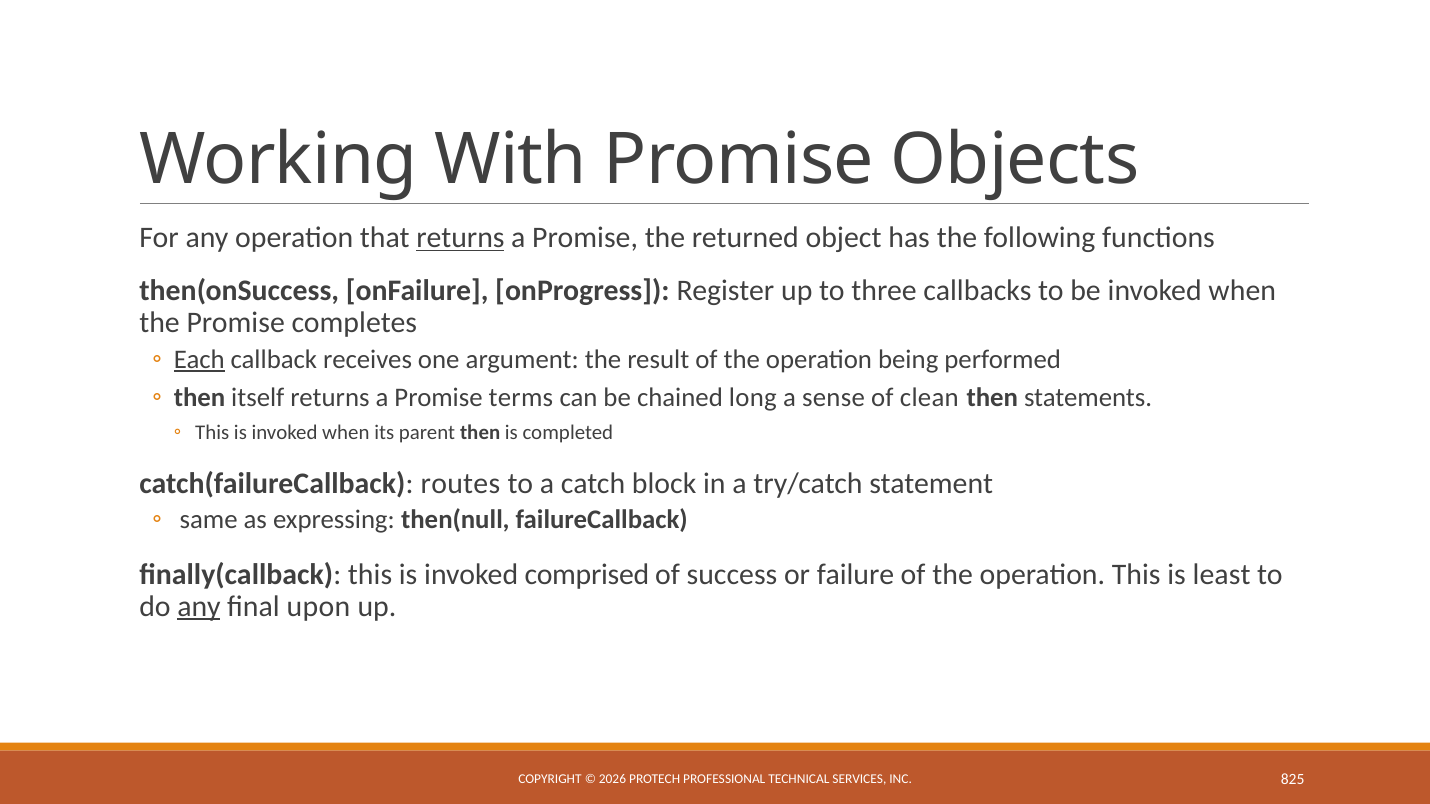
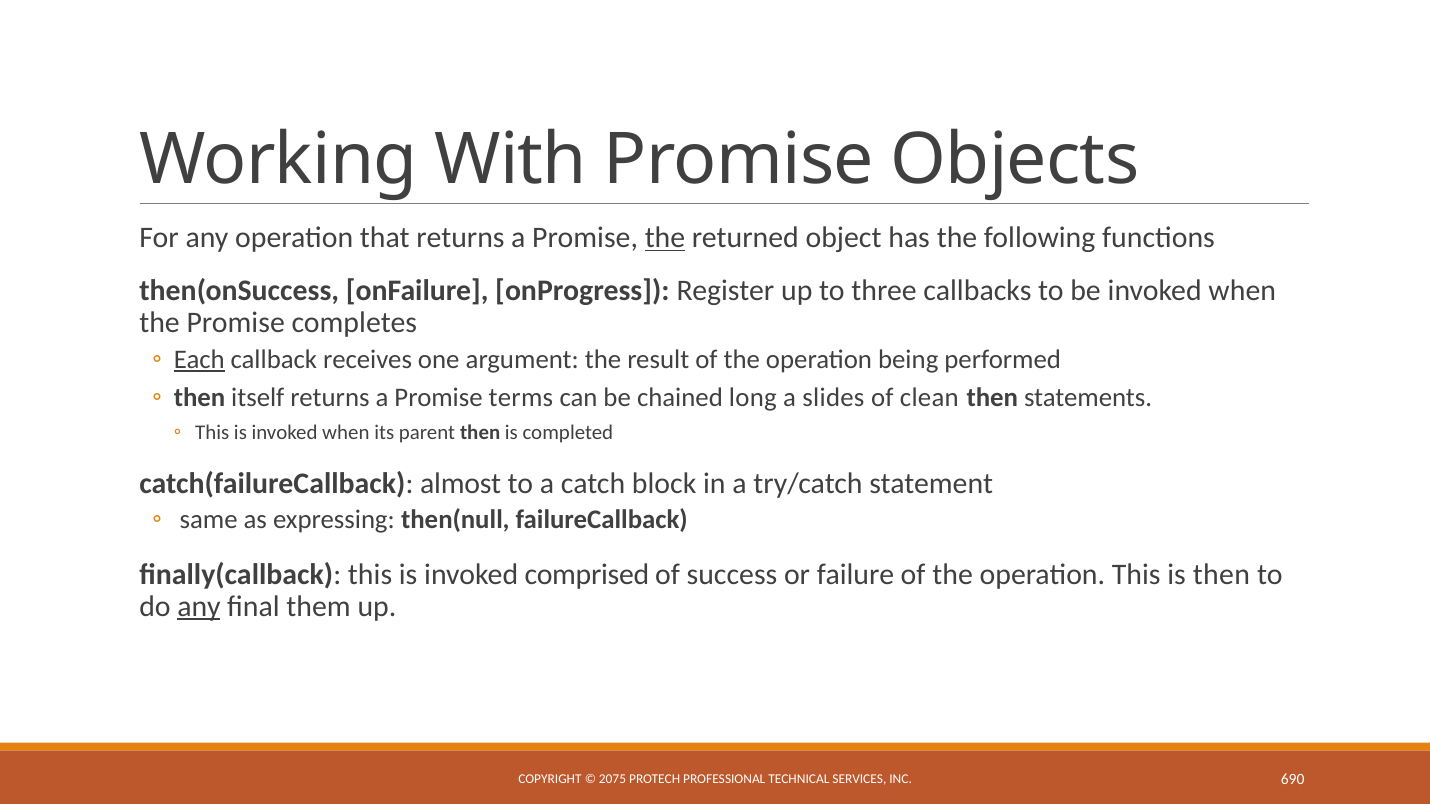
returns at (460, 238) underline: present -> none
the at (665, 238) underline: none -> present
sense: sense -> slides
routes: routes -> almost
is least: least -> then
upon: upon -> them
2026: 2026 -> 2075
825: 825 -> 690
